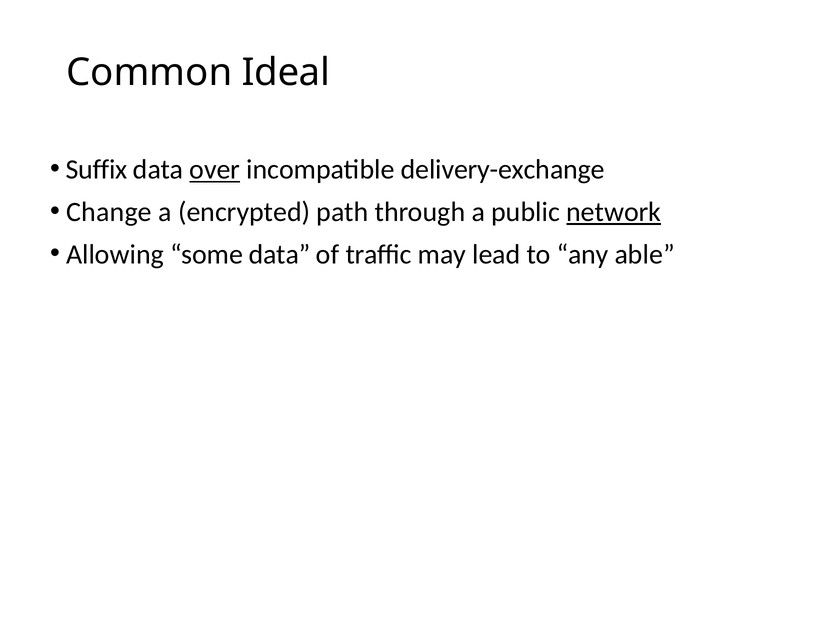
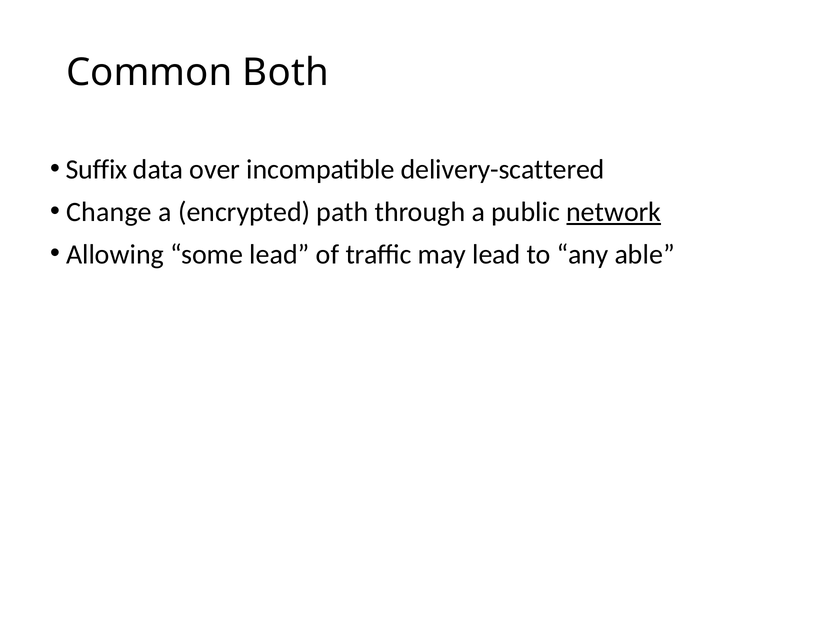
Ideal: Ideal -> Both
over underline: present -> none
delivery-exchange: delivery-exchange -> delivery-scattered
some data: data -> lead
